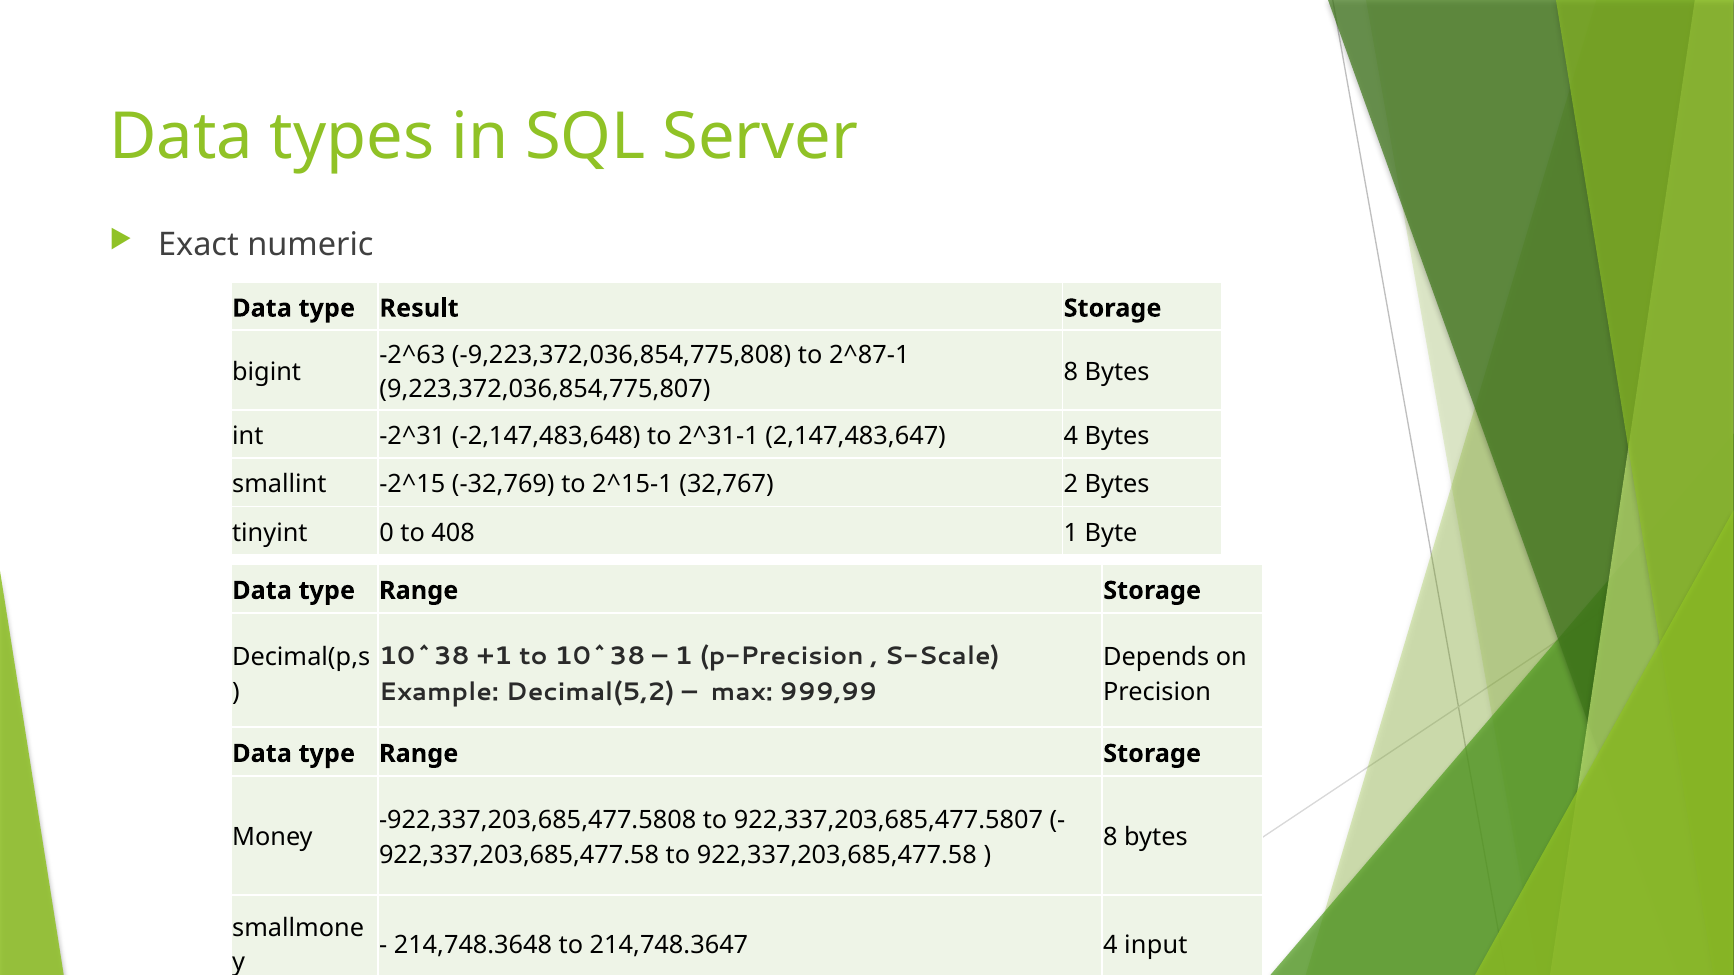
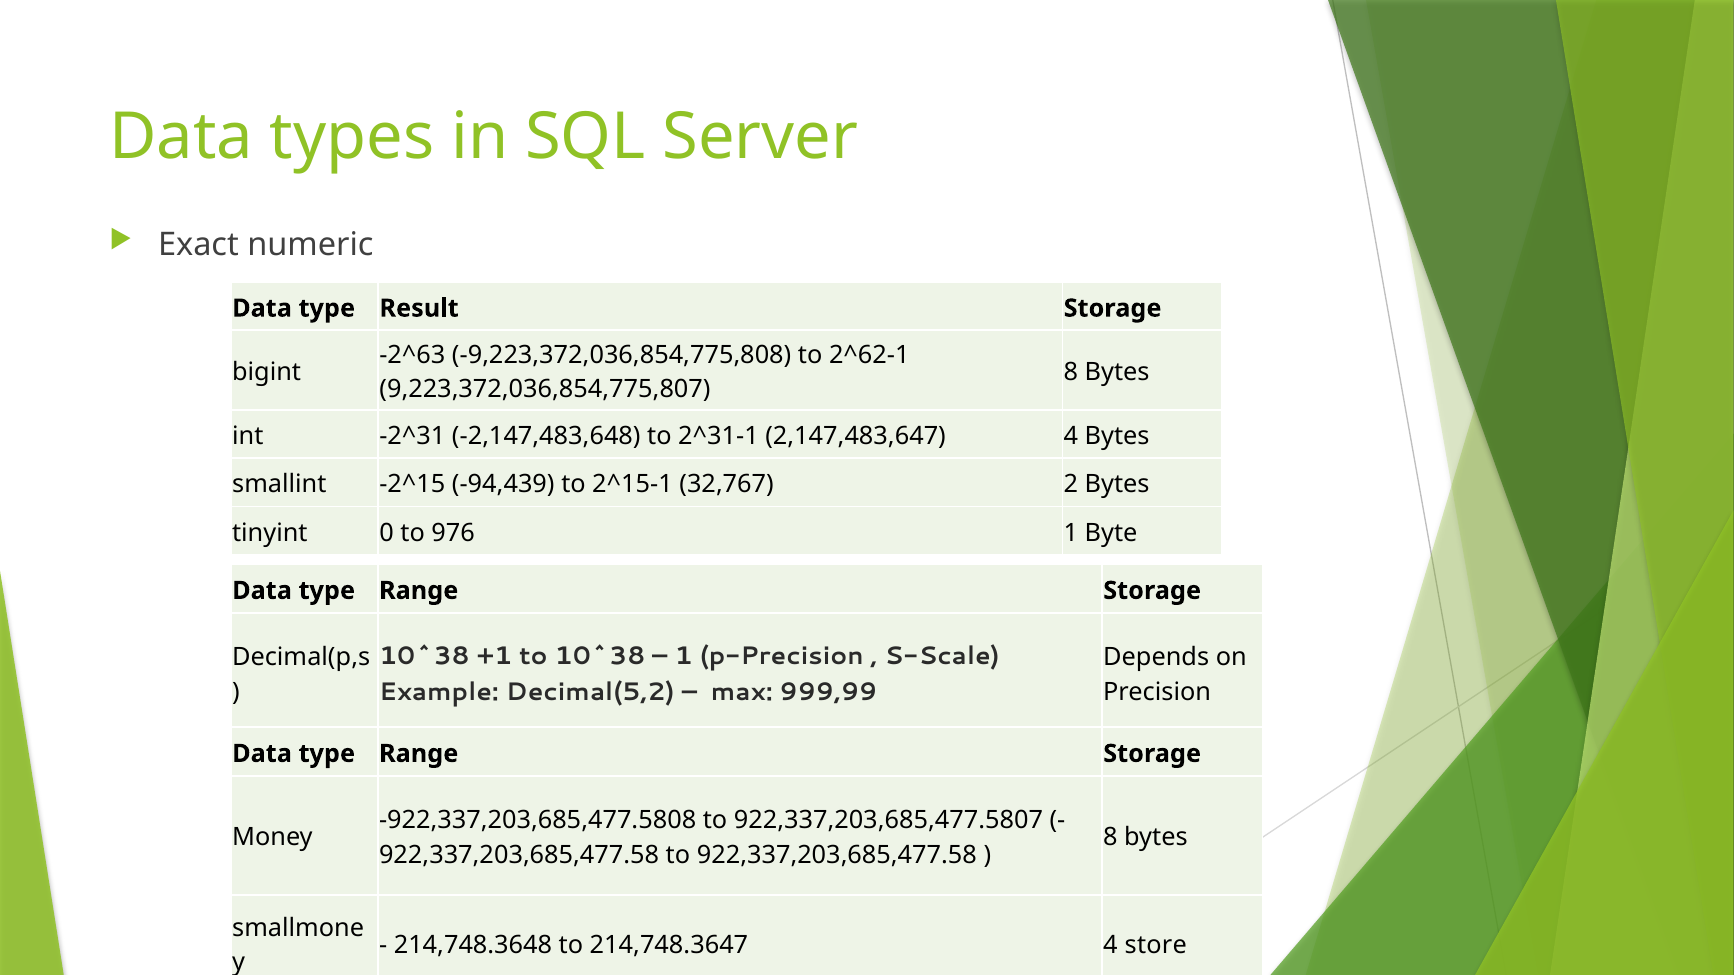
2^87-1: 2^87-1 -> 2^62-1
-32,769: -32,769 -> -94,439
408: 408 -> 976
input: input -> store
